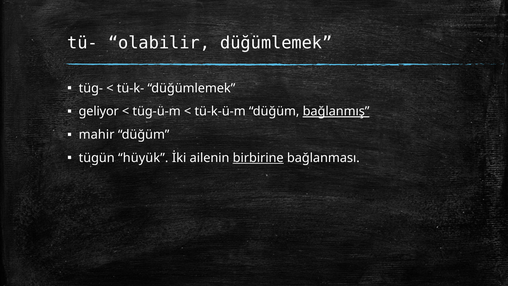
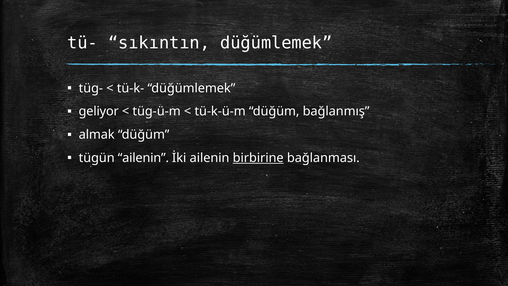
olabilir: olabilir -> sıkıntın
bağlanmış underline: present -> none
mahir: mahir -> almak
tügün hüyük: hüyük -> ailenin
